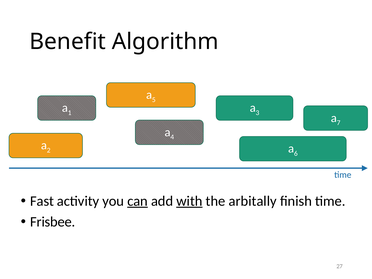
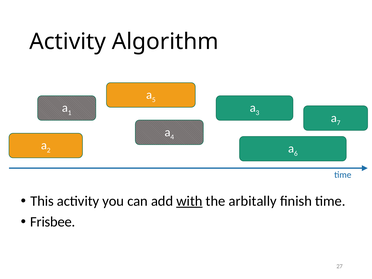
Benefit at (68, 42): Benefit -> Activity
Fast: Fast -> This
can underline: present -> none
